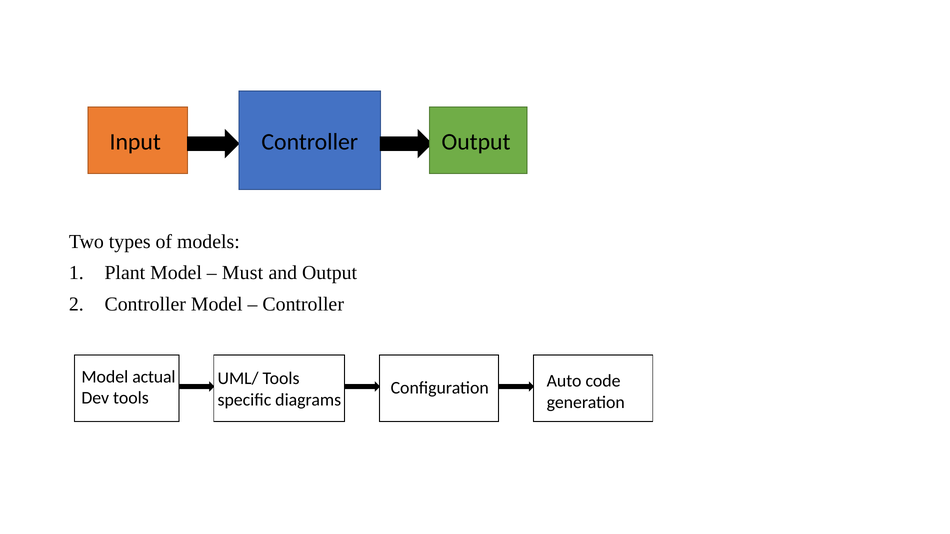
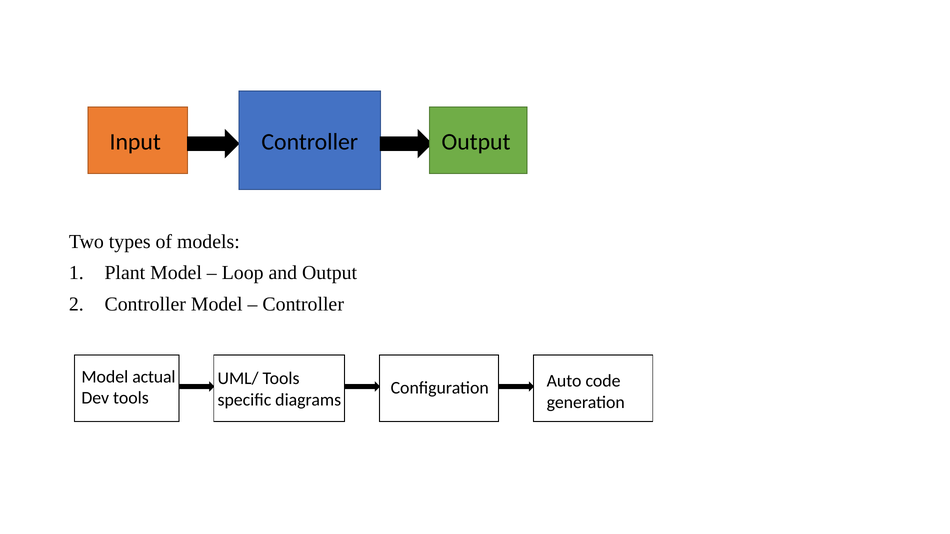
Must: Must -> Loop
